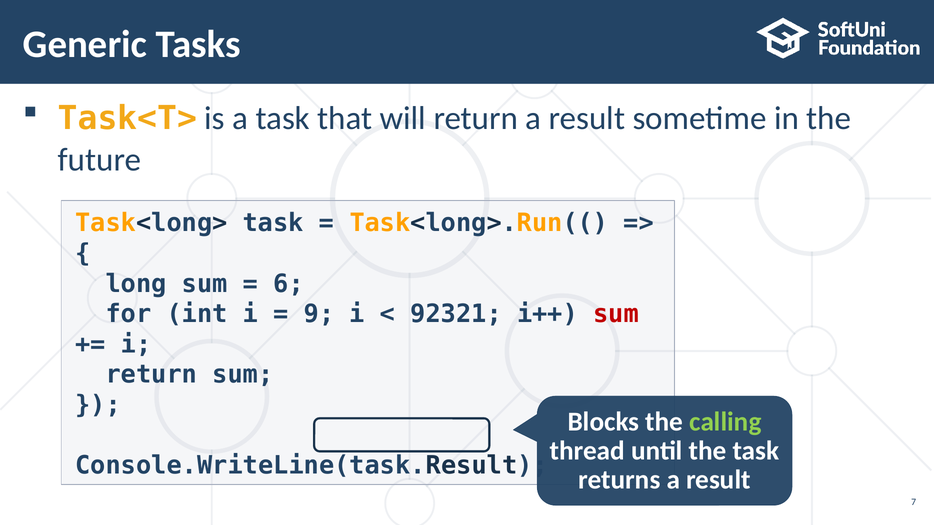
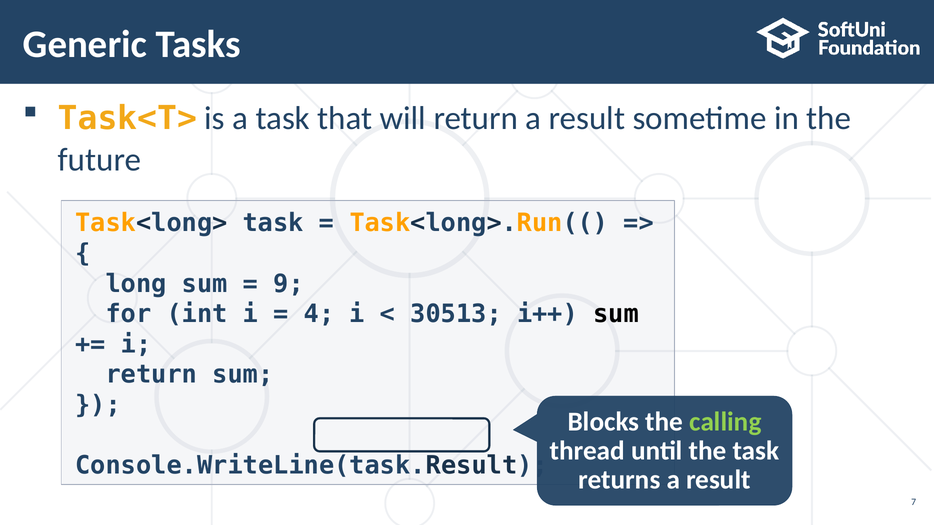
6: 6 -> 9
9: 9 -> 4
92321: 92321 -> 30513
sum at (616, 314) colour: red -> black
